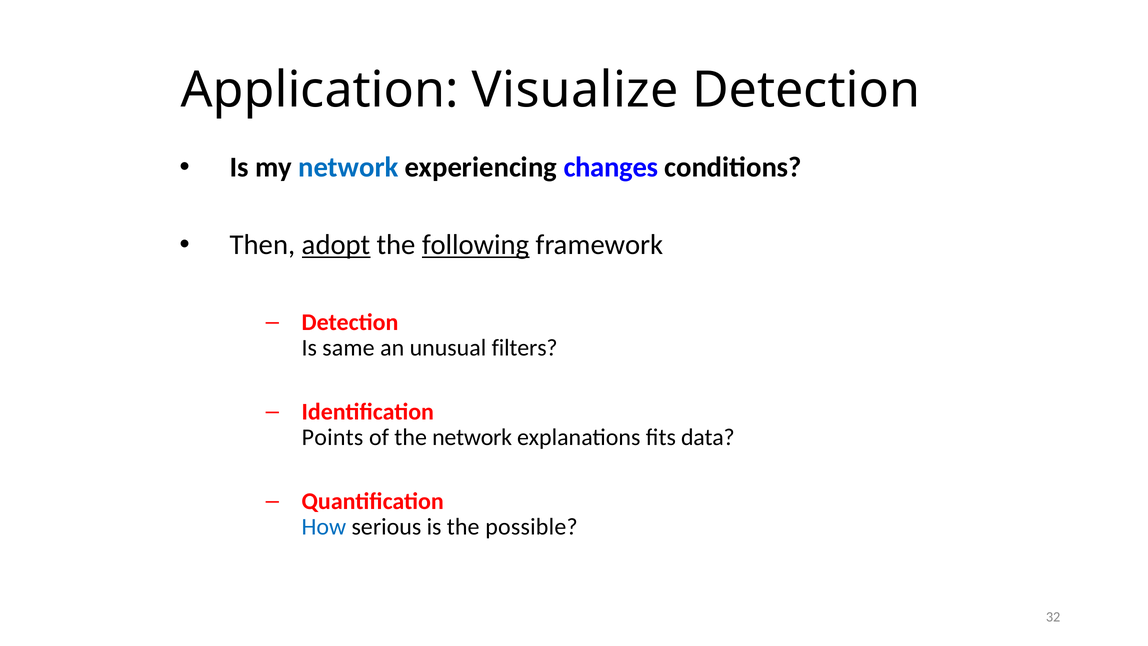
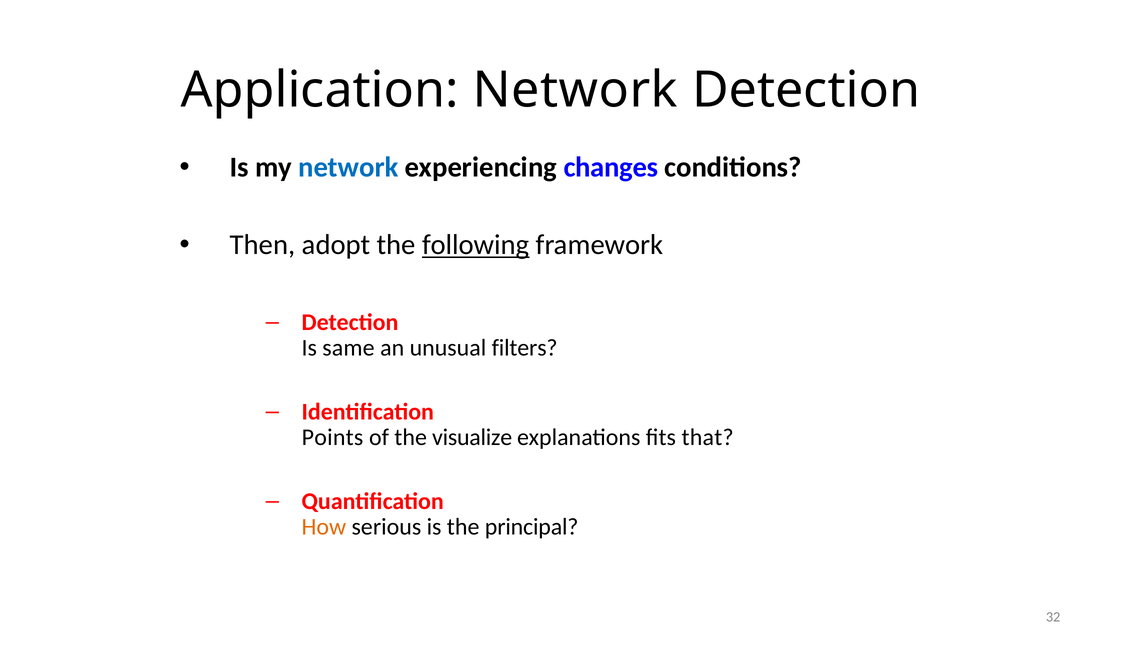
Application Visualize: Visualize -> Network
adopt underline: present -> none
the network: network -> visualize
data: data -> that
How colour: blue -> orange
possible: possible -> principal
